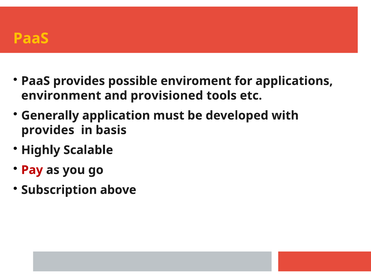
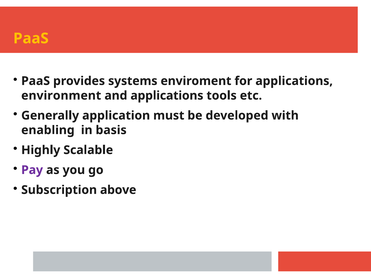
possible: possible -> systems
and provisioned: provisioned -> applications
provides at (48, 130): provides -> enabling
Pay colour: red -> purple
